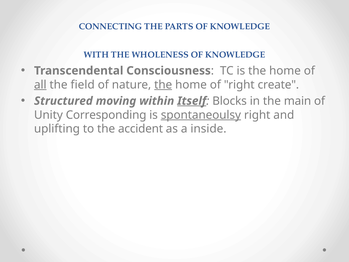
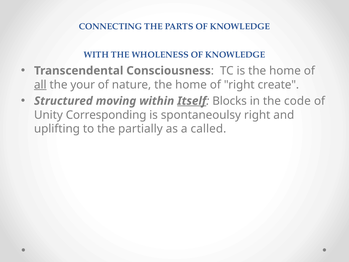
field: field -> your
the at (163, 85) underline: present -> none
main: main -> code
spontaneoulsy underline: present -> none
accident: accident -> partially
inside: inside -> called
